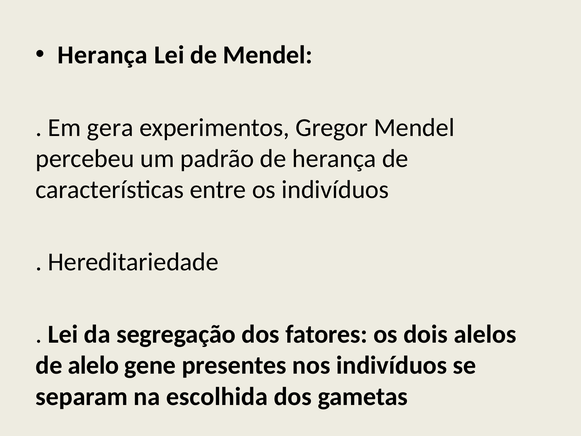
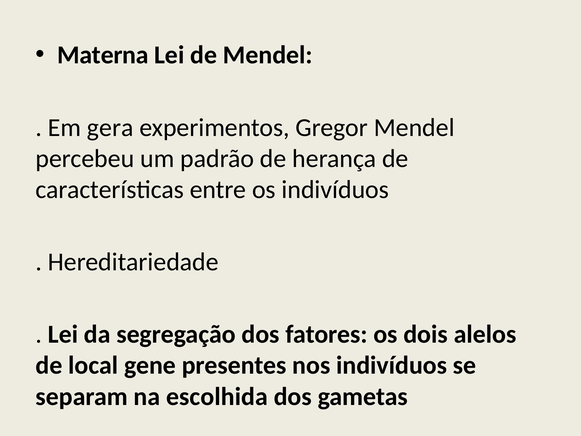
Herança at (103, 55): Herança -> Materna
alelo: alelo -> local
